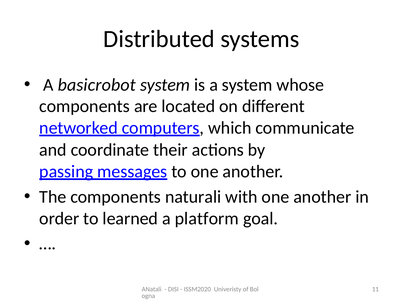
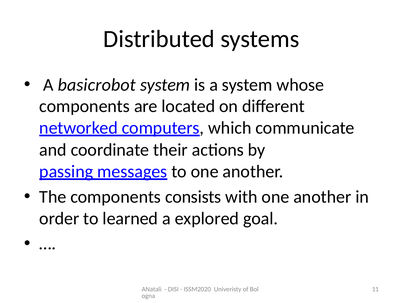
naturali: naturali -> consists
platform: platform -> explored
